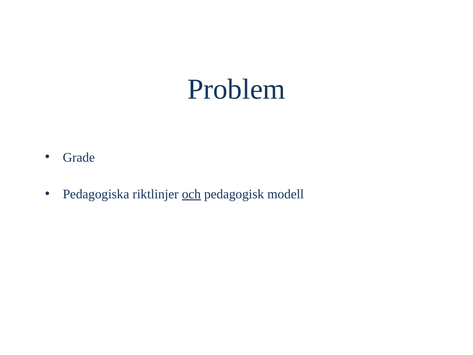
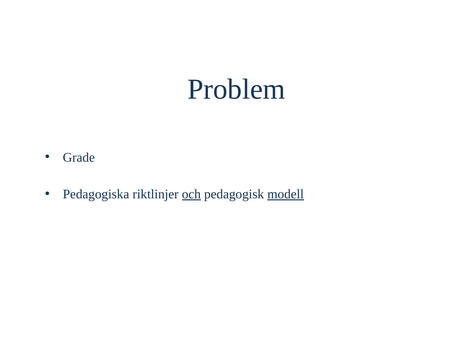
modell underline: none -> present
